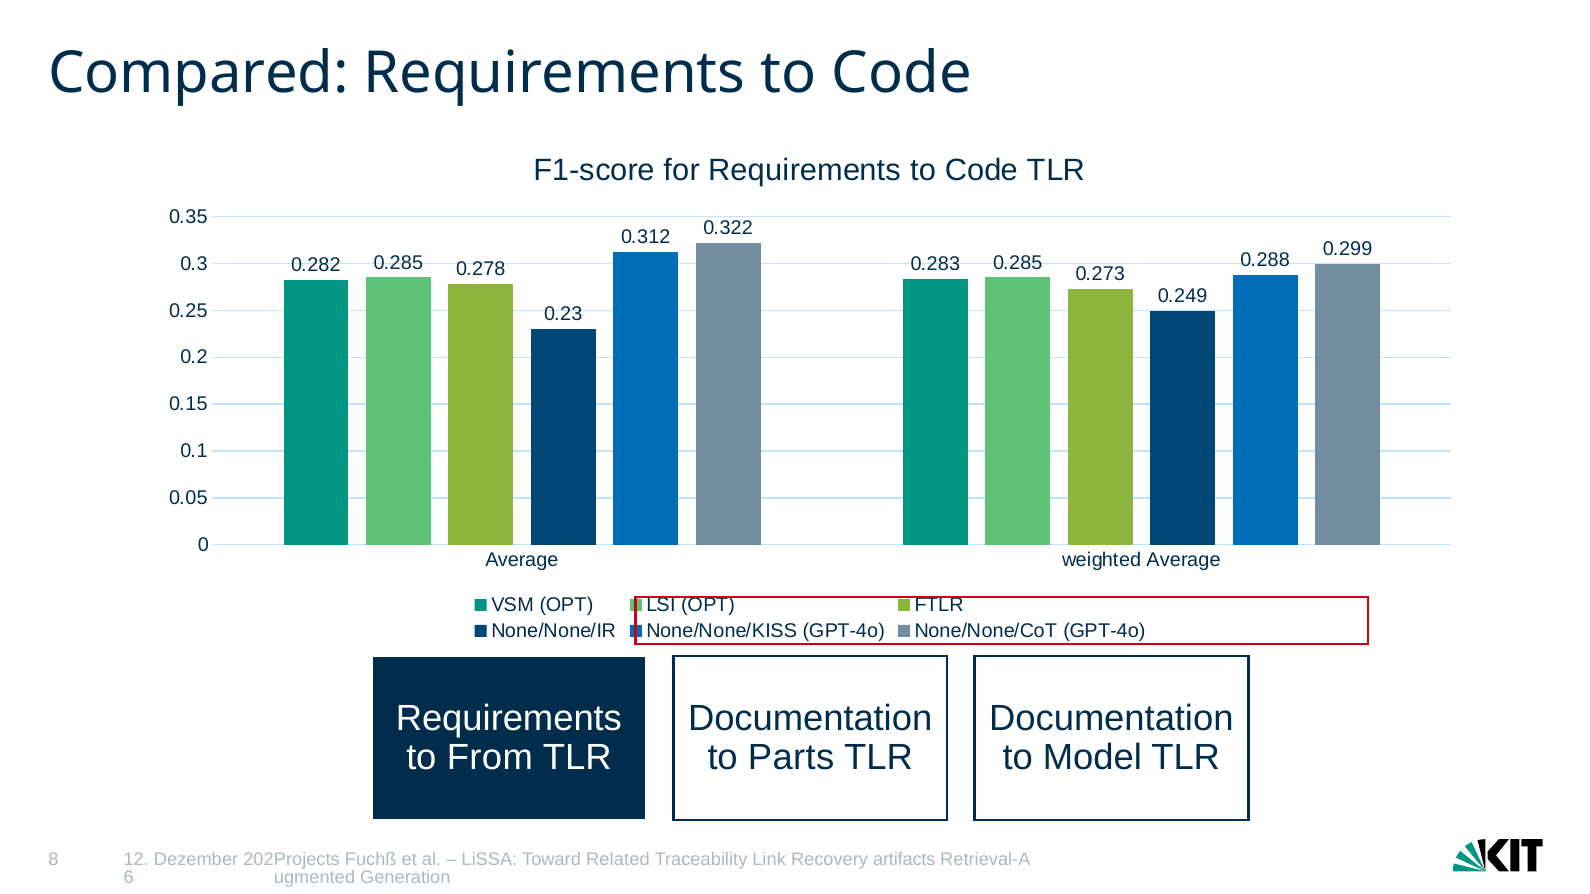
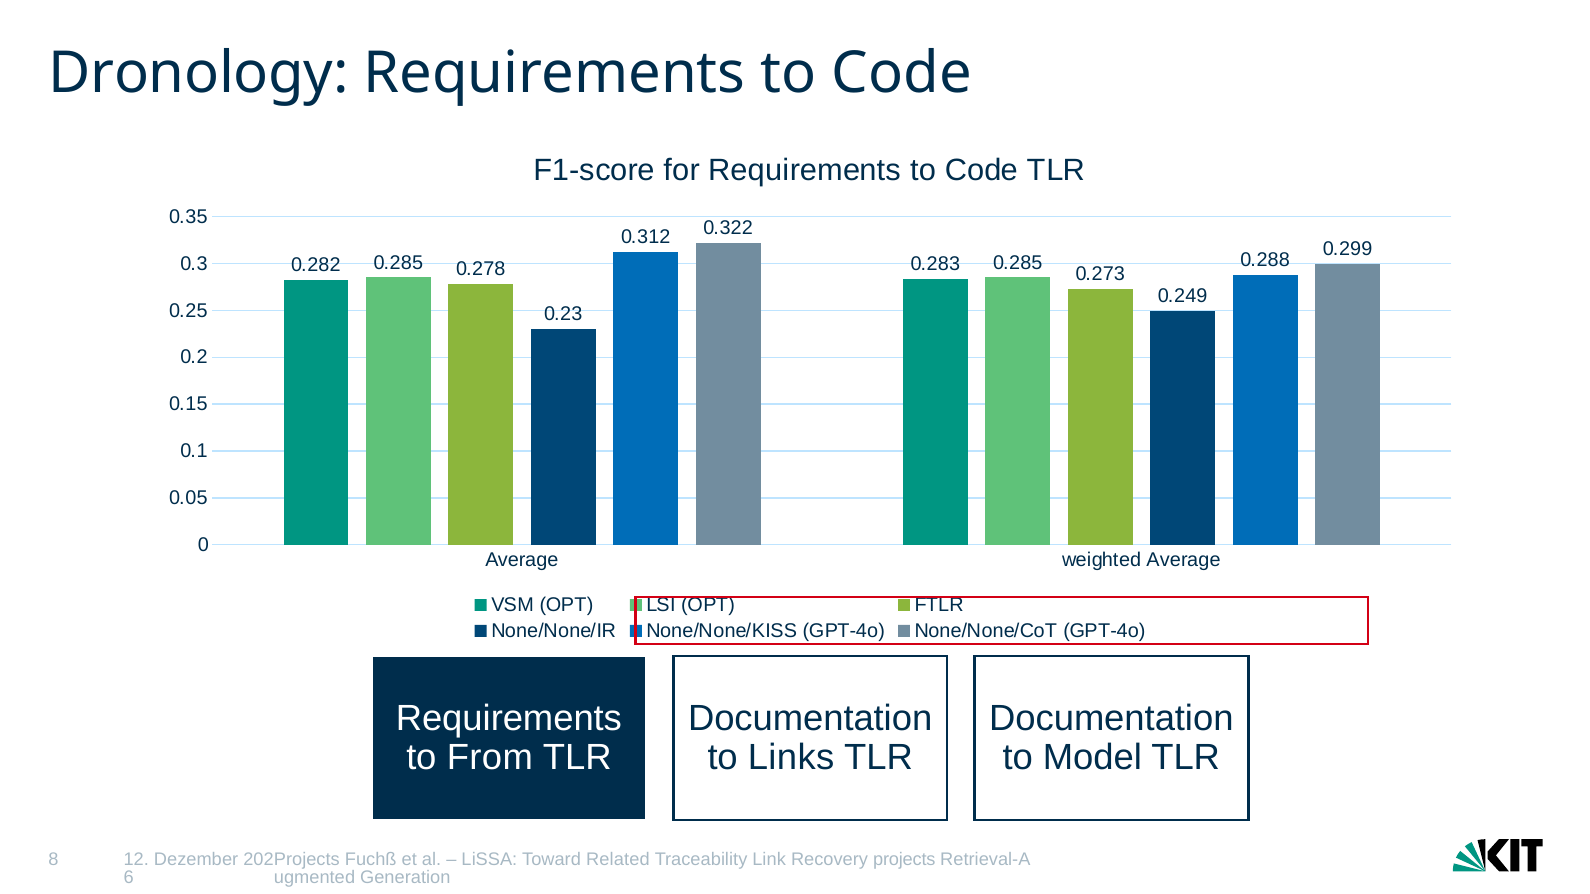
Compared: Compared -> Dronology
Parts: Parts -> Links
Recovery artifacts: artifacts -> projects
